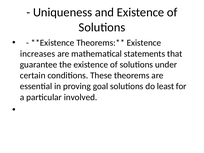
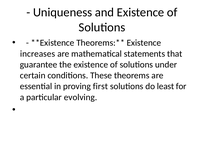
goal: goal -> first
involved: involved -> evolving
